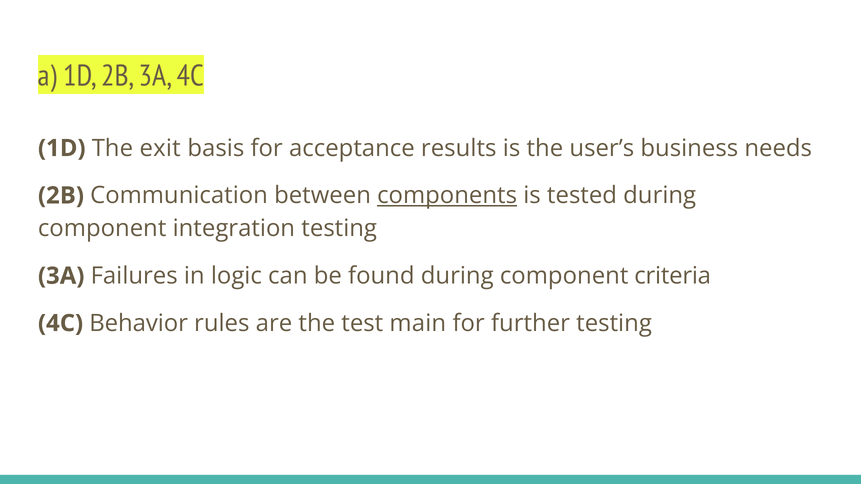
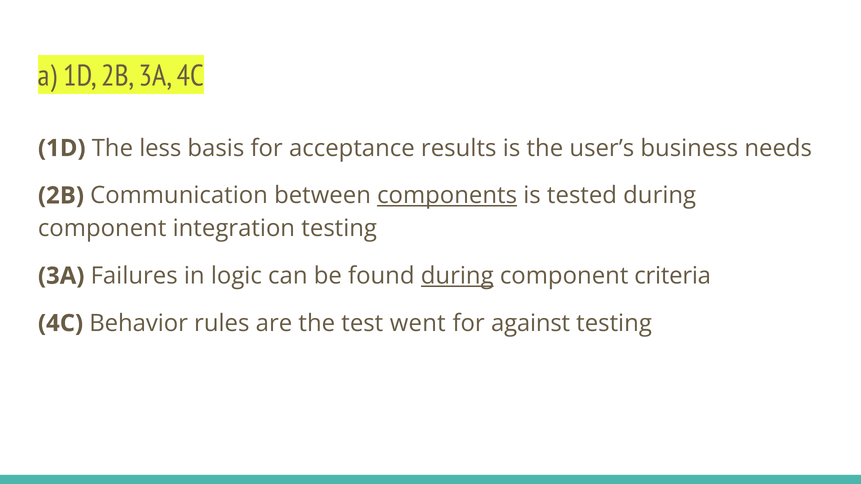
exit: exit -> less
during at (457, 276) underline: none -> present
main: main -> went
further: further -> against
